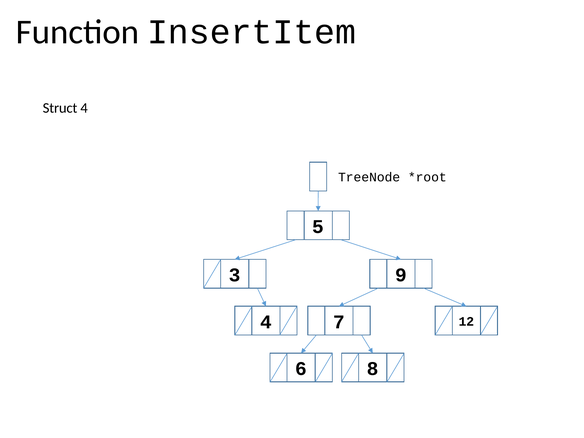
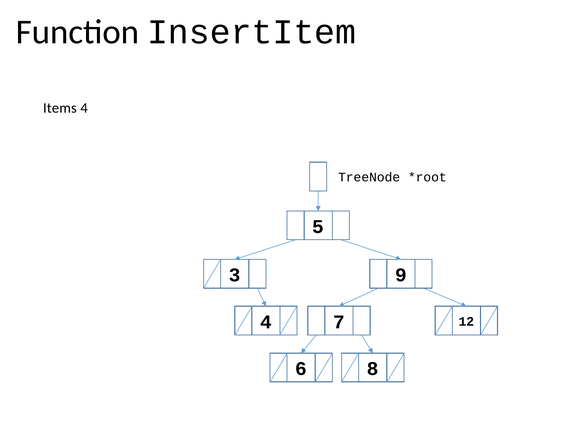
Struct: Struct -> Items
